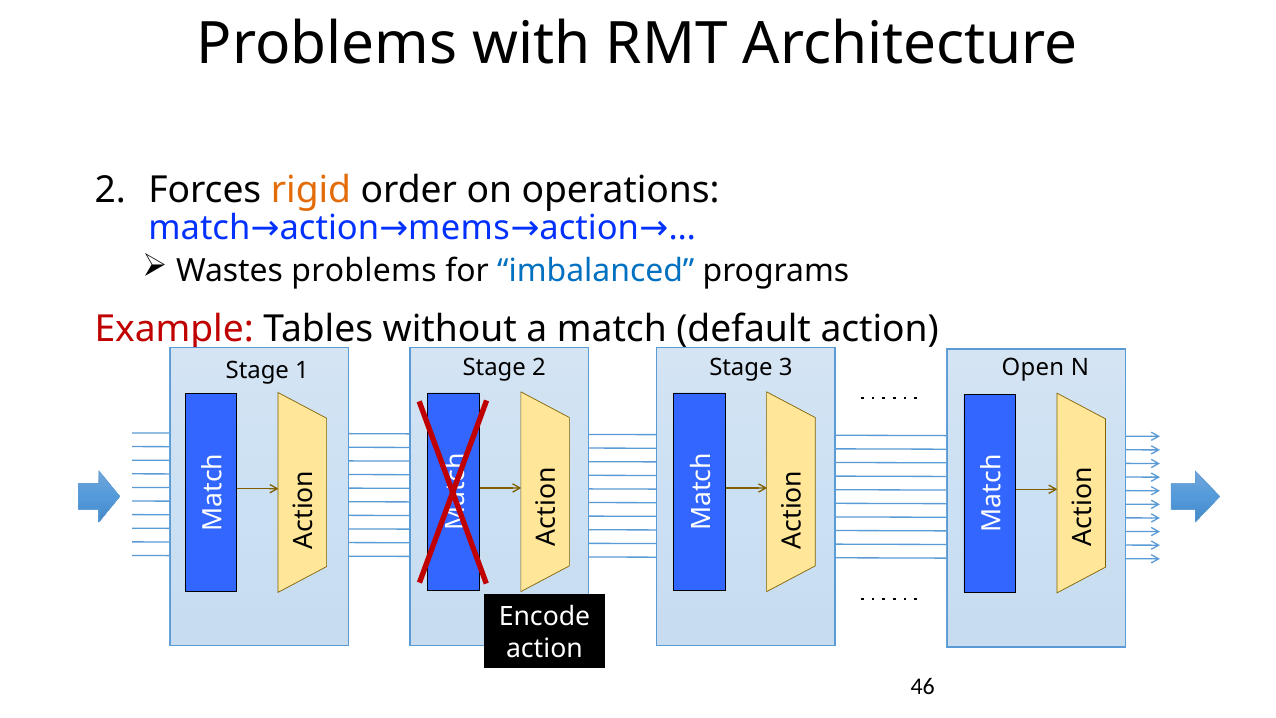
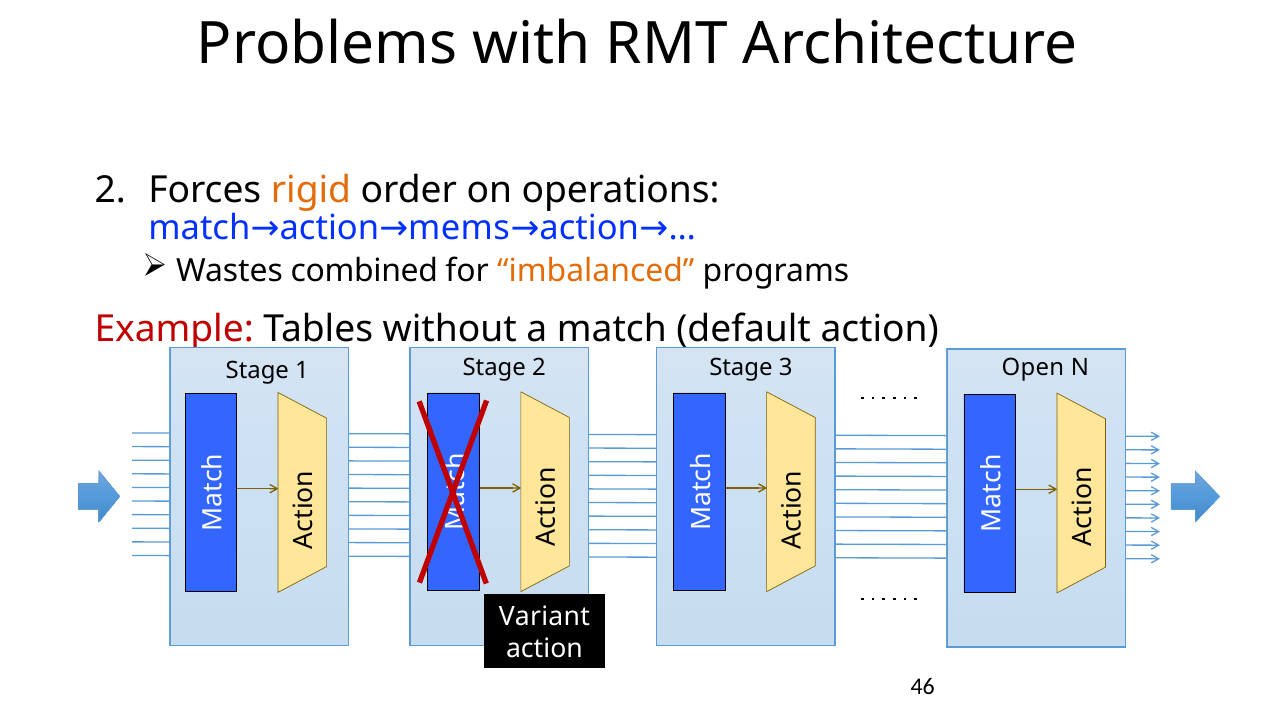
Wastes problems: problems -> combined
imbalanced colour: blue -> orange
Encode: Encode -> Variant
